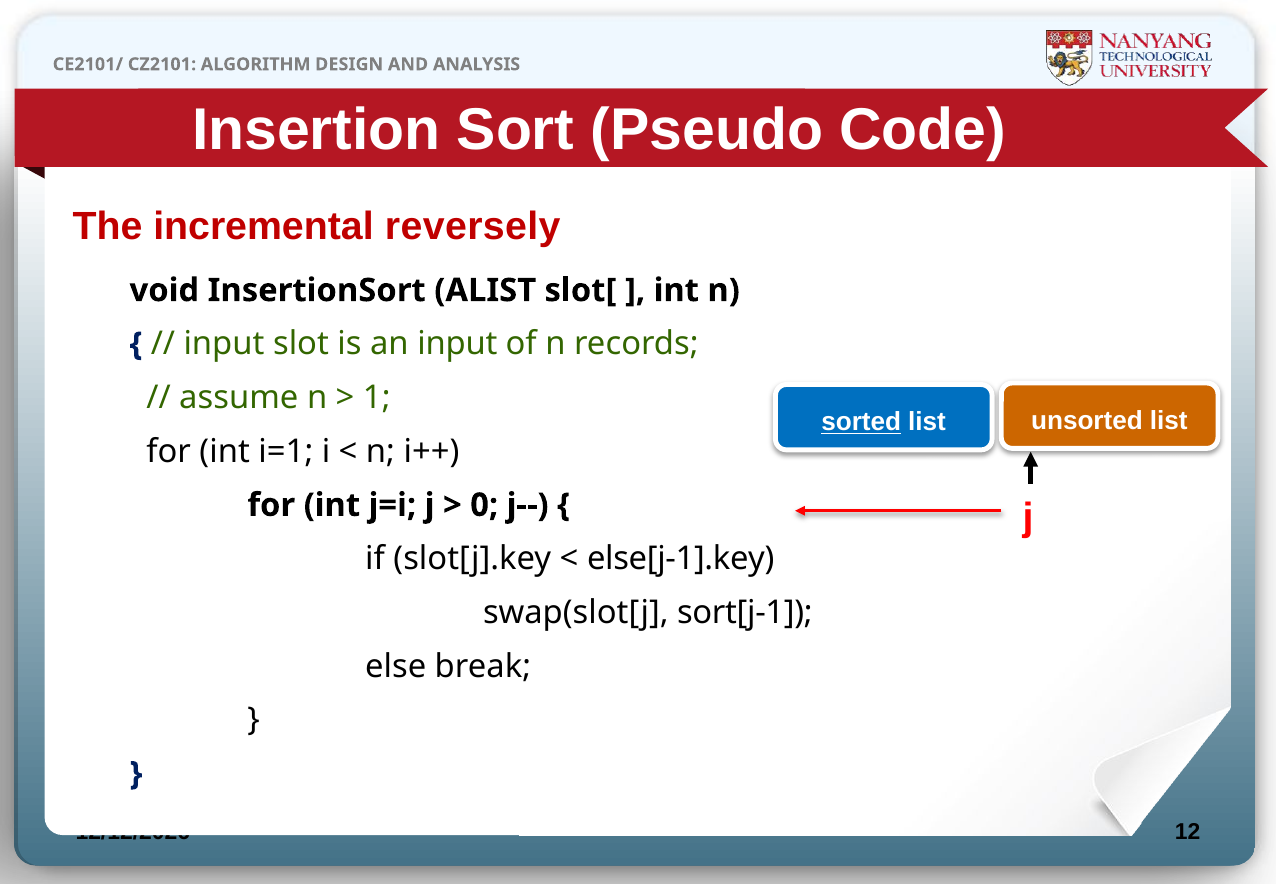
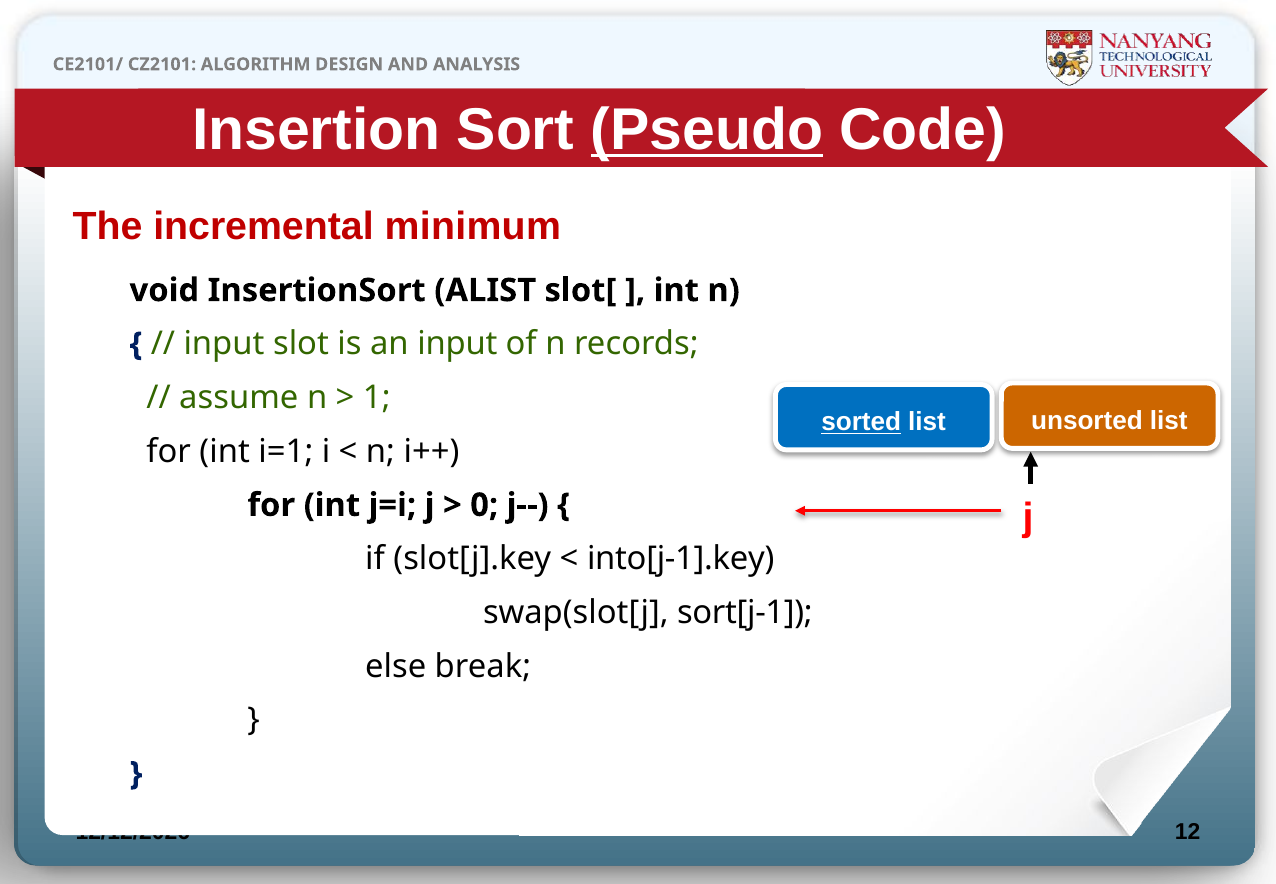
Pseudo underline: none -> present
reversely: reversely -> minimum
else[j-1].key: else[j-1].key -> into[j-1].key
